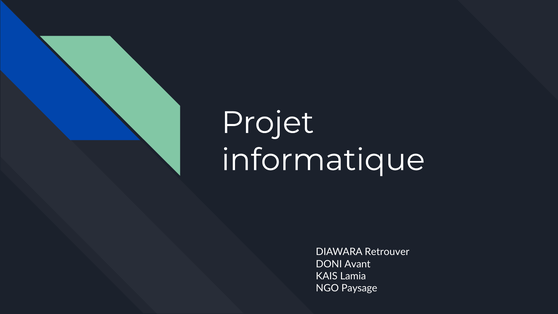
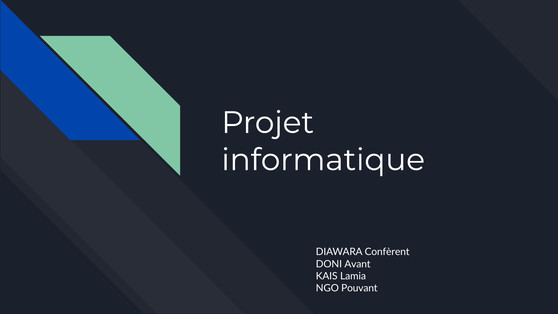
Retrouver: Retrouver -> Confèrent
Paysage: Paysage -> Pouvant
